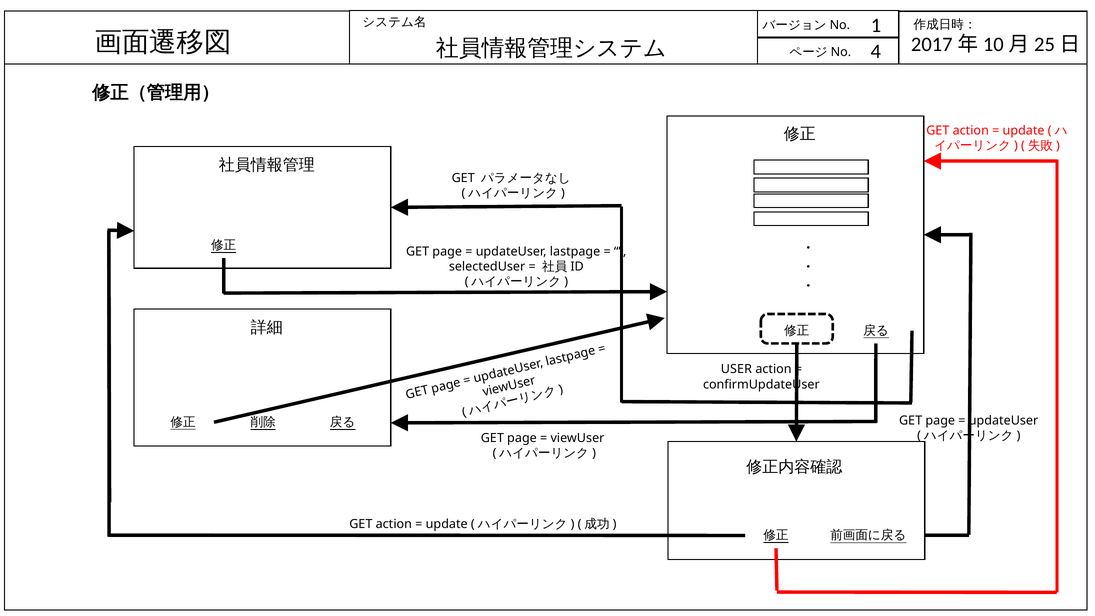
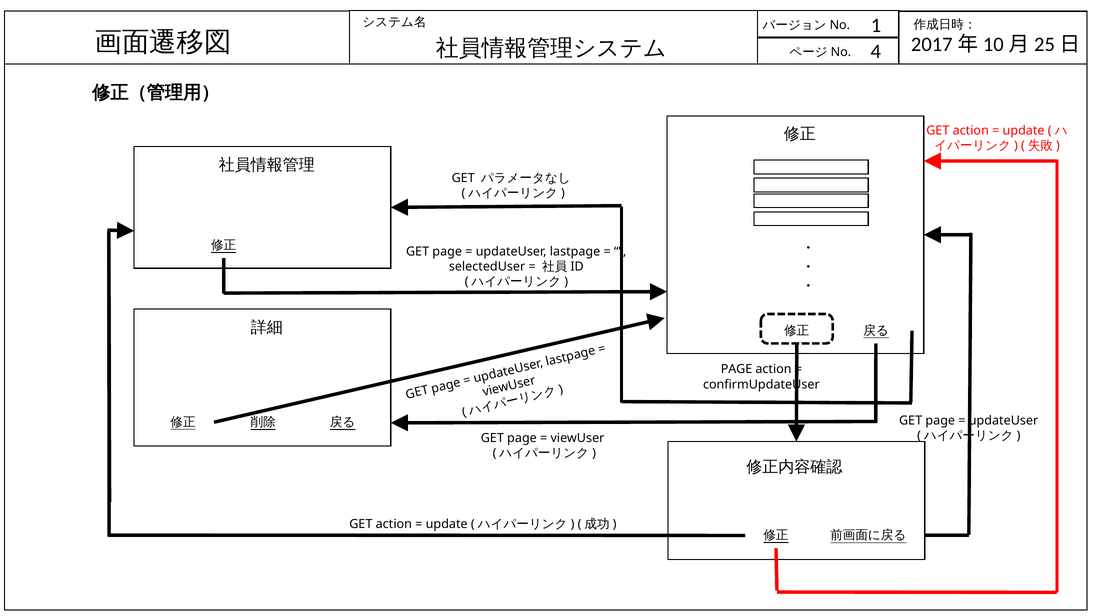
USER at (736, 369): USER -> PAGE
